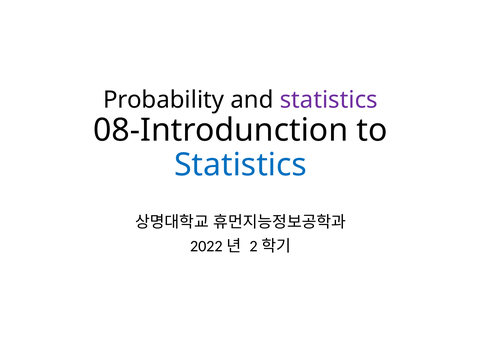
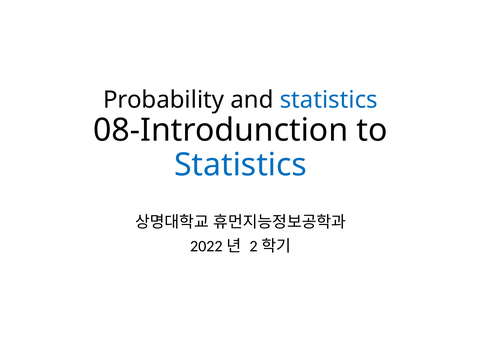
statistics at (329, 100) colour: purple -> blue
